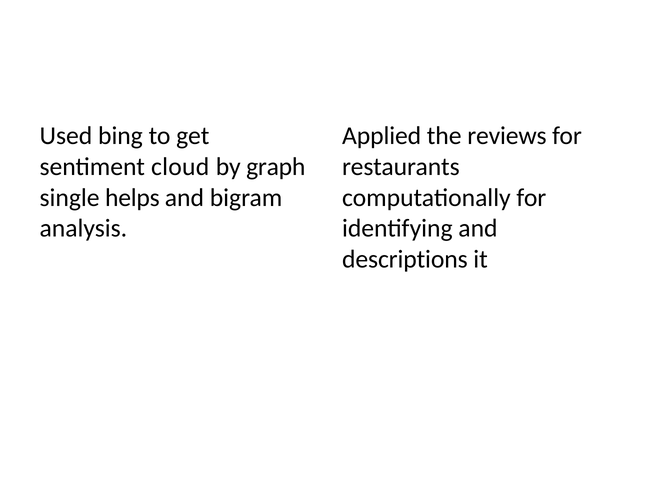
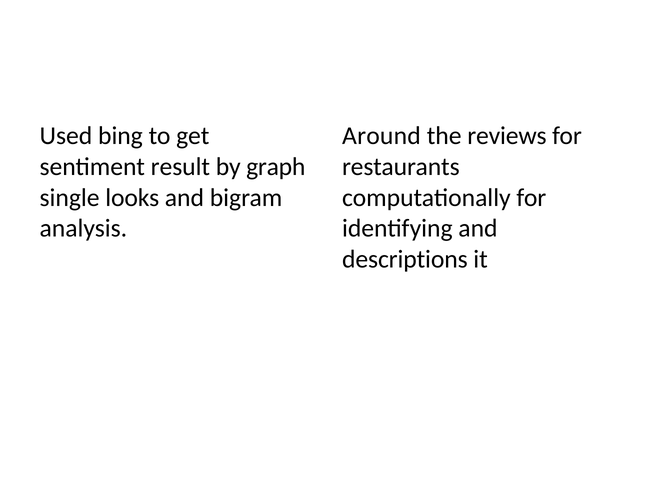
Applied: Applied -> Around
cloud: cloud -> result
helps: helps -> looks
